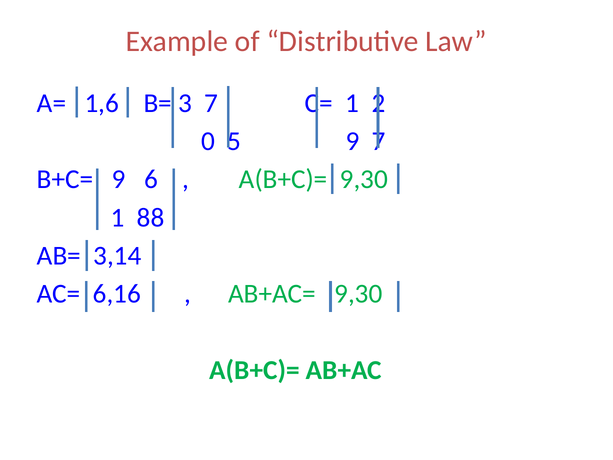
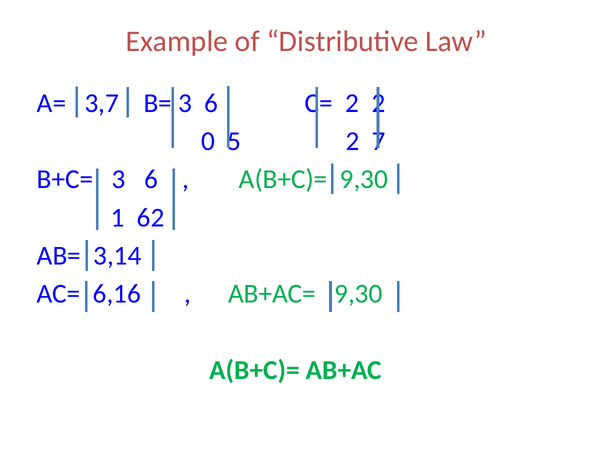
1,6: 1,6 -> 3,7
B= 3 7: 7 -> 6
1 at (352, 103): 1 -> 2
9 at (353, 141): 9 -> 2
B+C= 9: 9 -> 3
88: 88 -> 62
